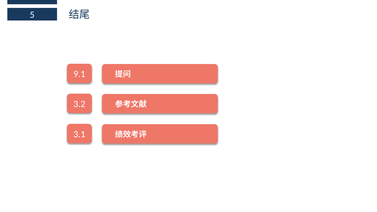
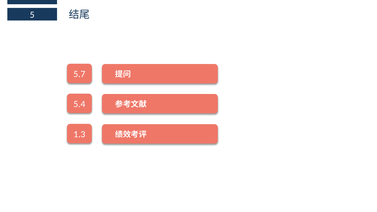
9.1: 9.1 -> 5.7
3.2: 3.2 -> 5.4
3.1: 3.1 -> 1.3
